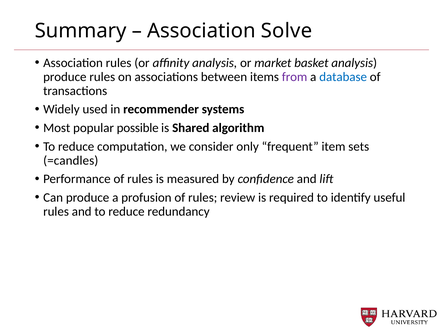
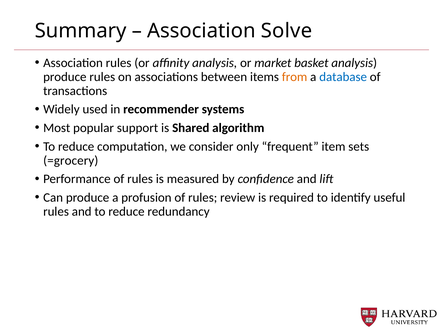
from colour: purple -> orange
possible: possible -> support
=candles: =candles -> =grocery
